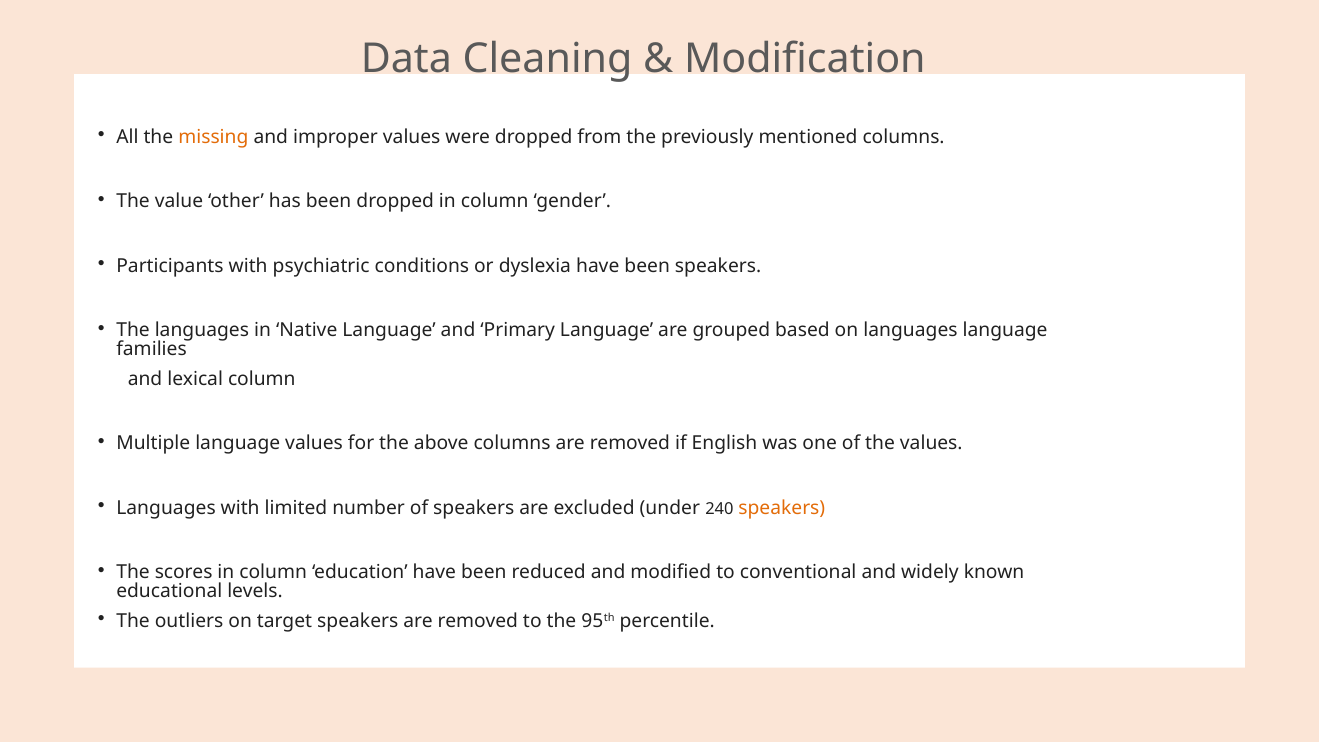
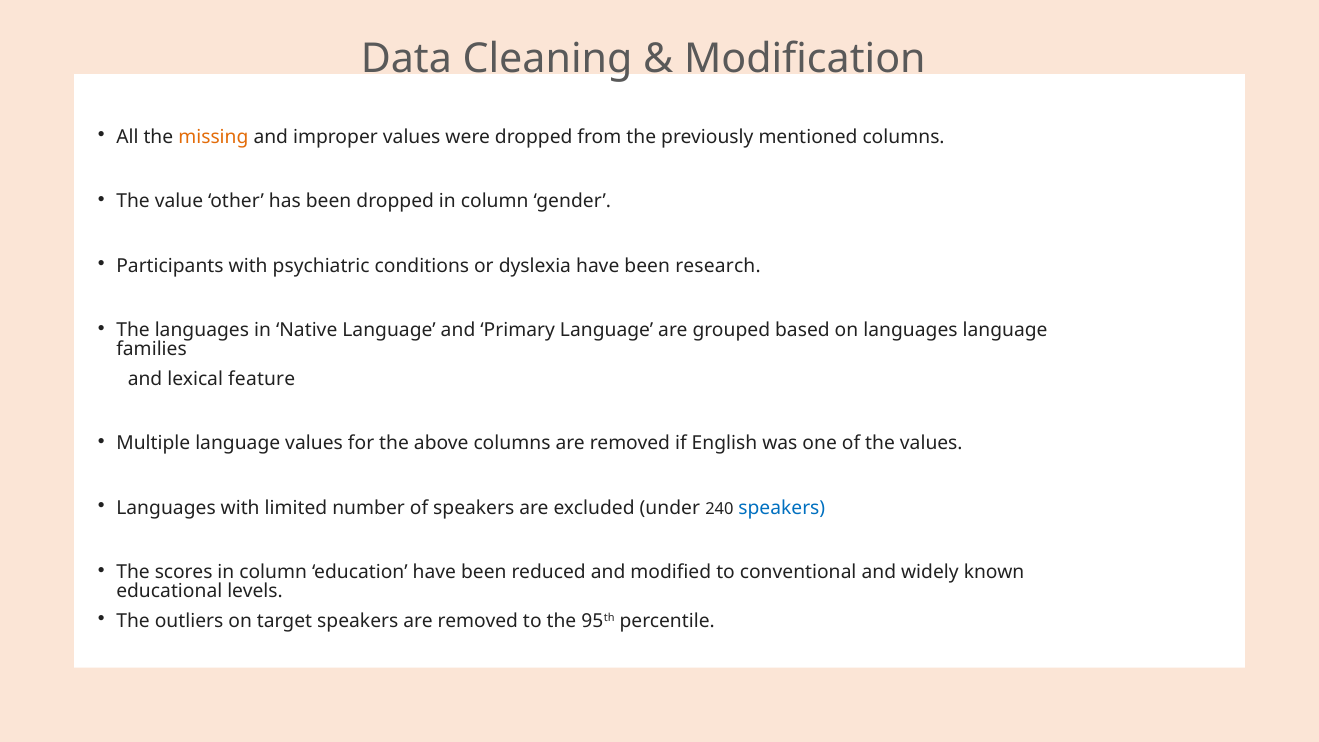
been speakers: speakers -> research
lexical column: column -> feature
speakers at (782, 508) colour: orange -> blue
